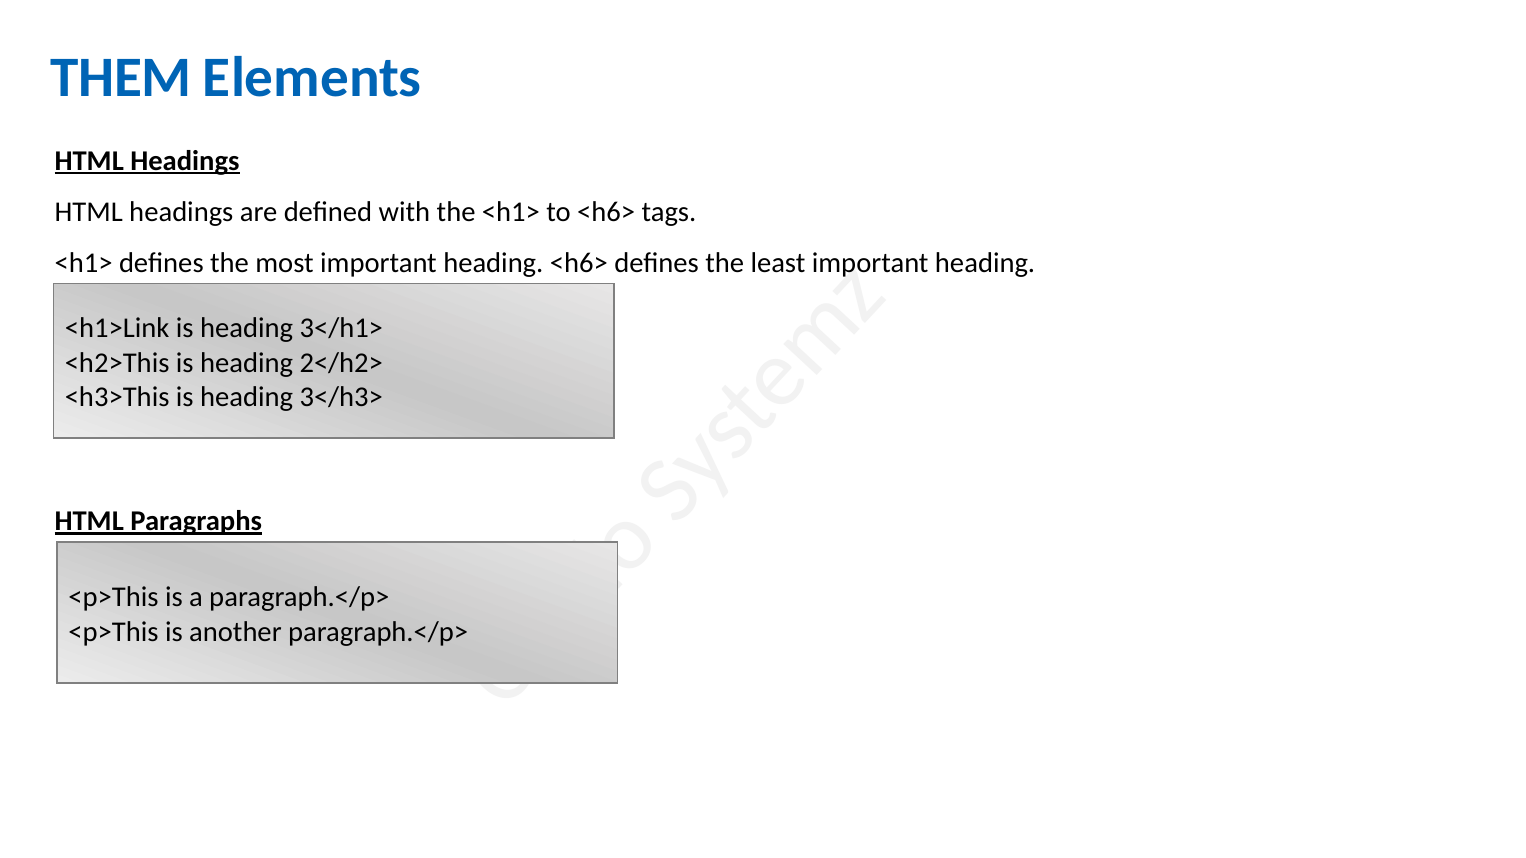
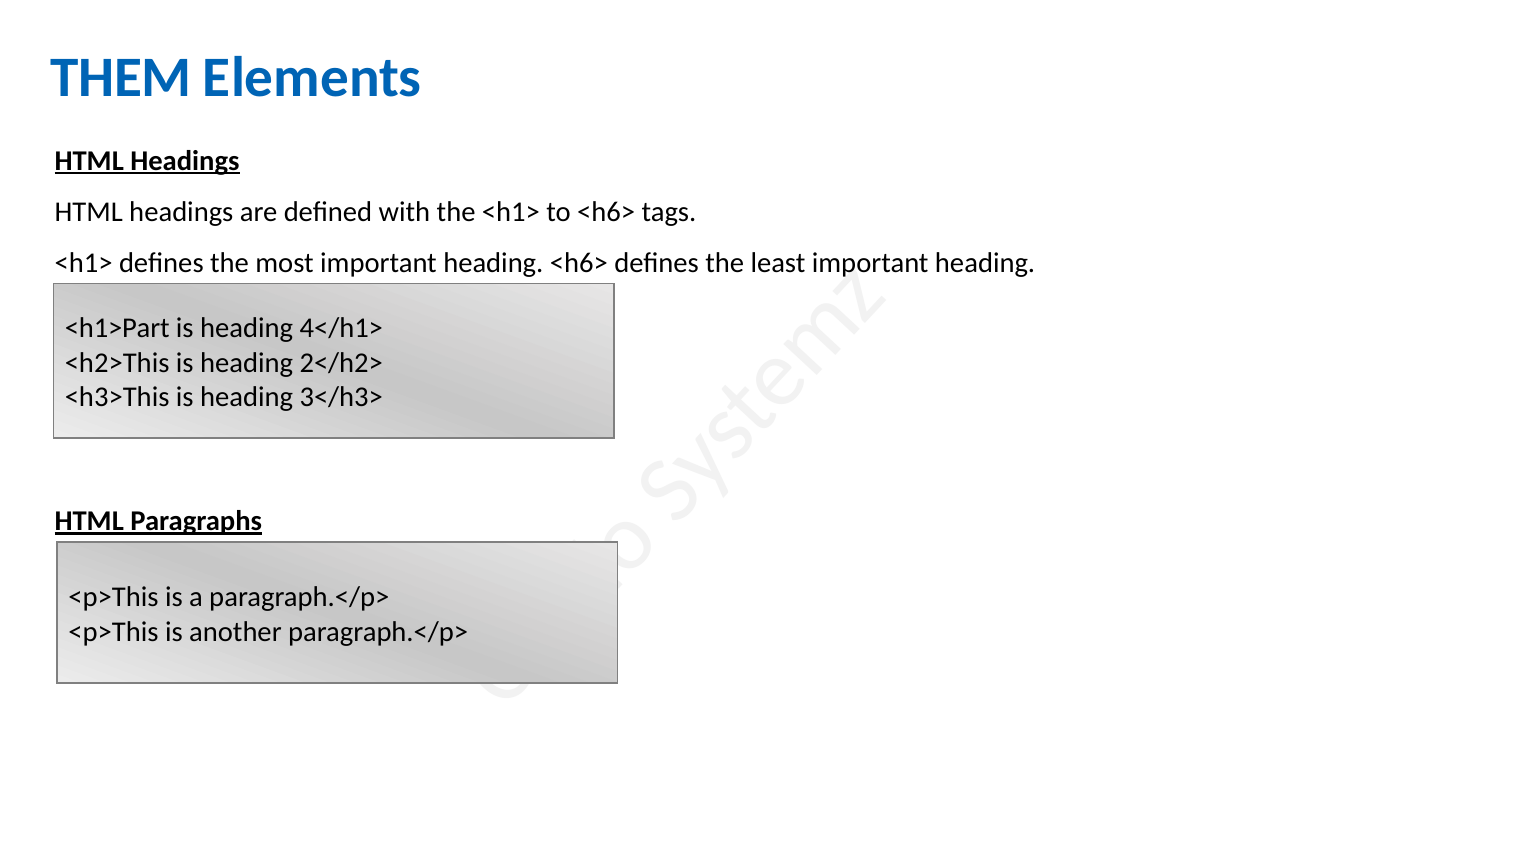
<h1>Link: <h1>Link -> <h1>Part
3</h1>: 3</h1> -> 4</h1>
